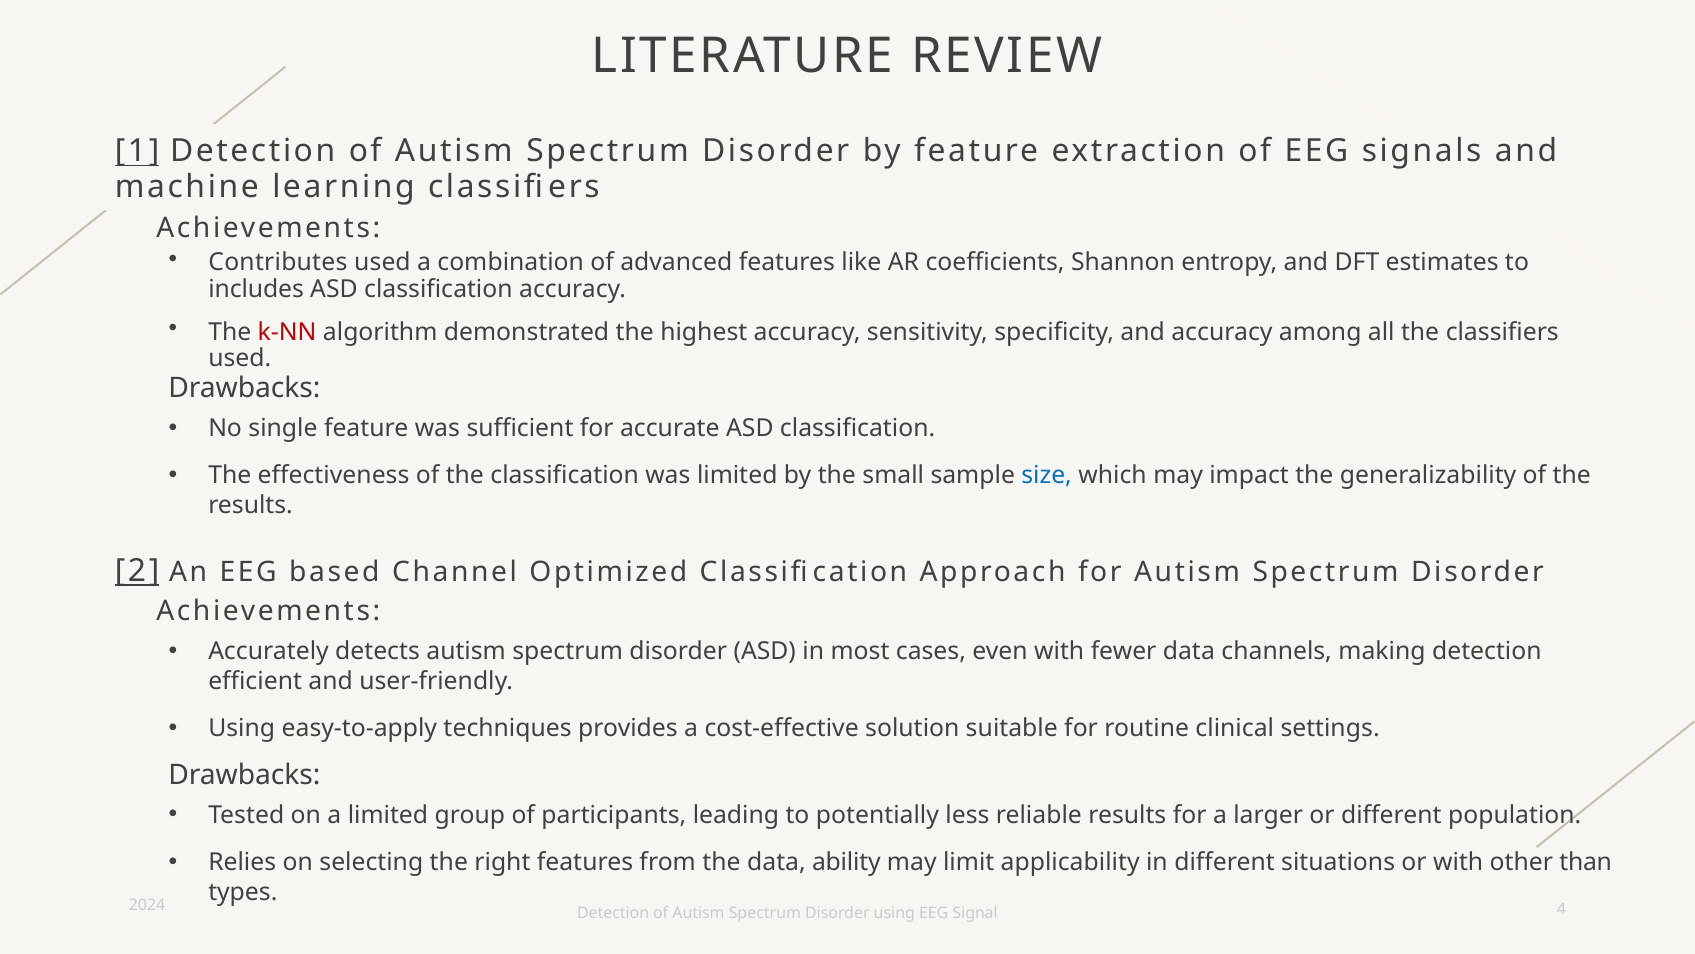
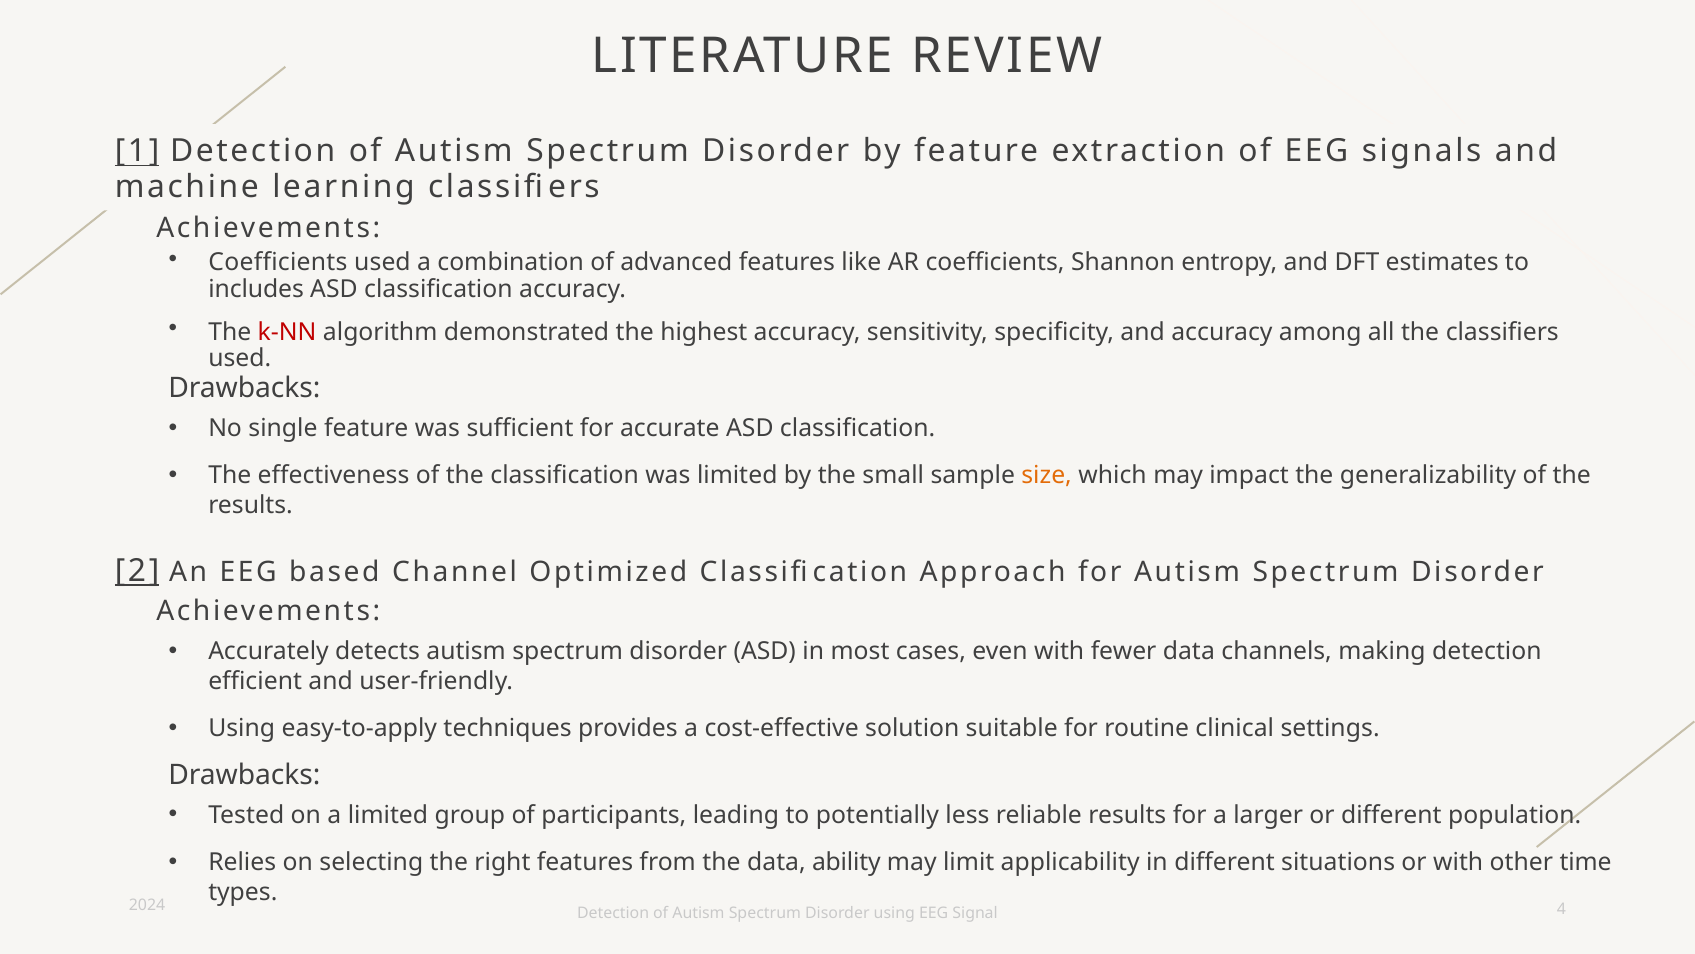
Contributes at (278, 262): Contributes -> Coefficients
size colour: blue -> orange
than: than -> time
